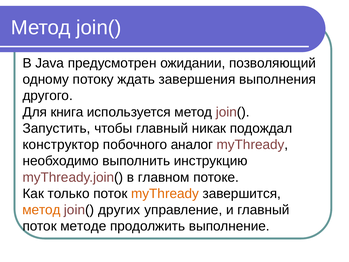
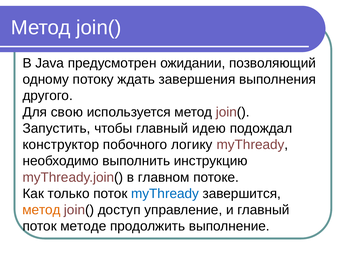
книга: книга -> свою
никак: никак -> идею
аналог: аналог -> логику
myThready at (165, 193) colour: orange -> blue
других: других -> доступ
